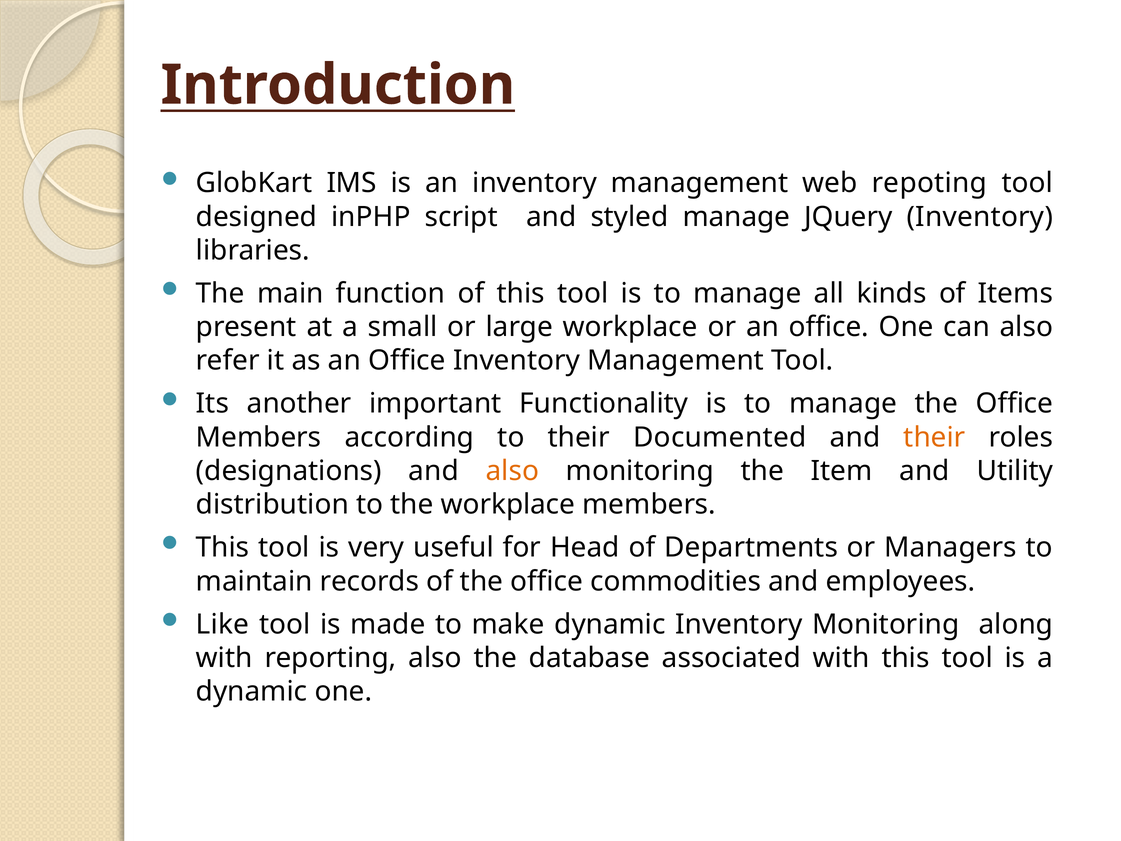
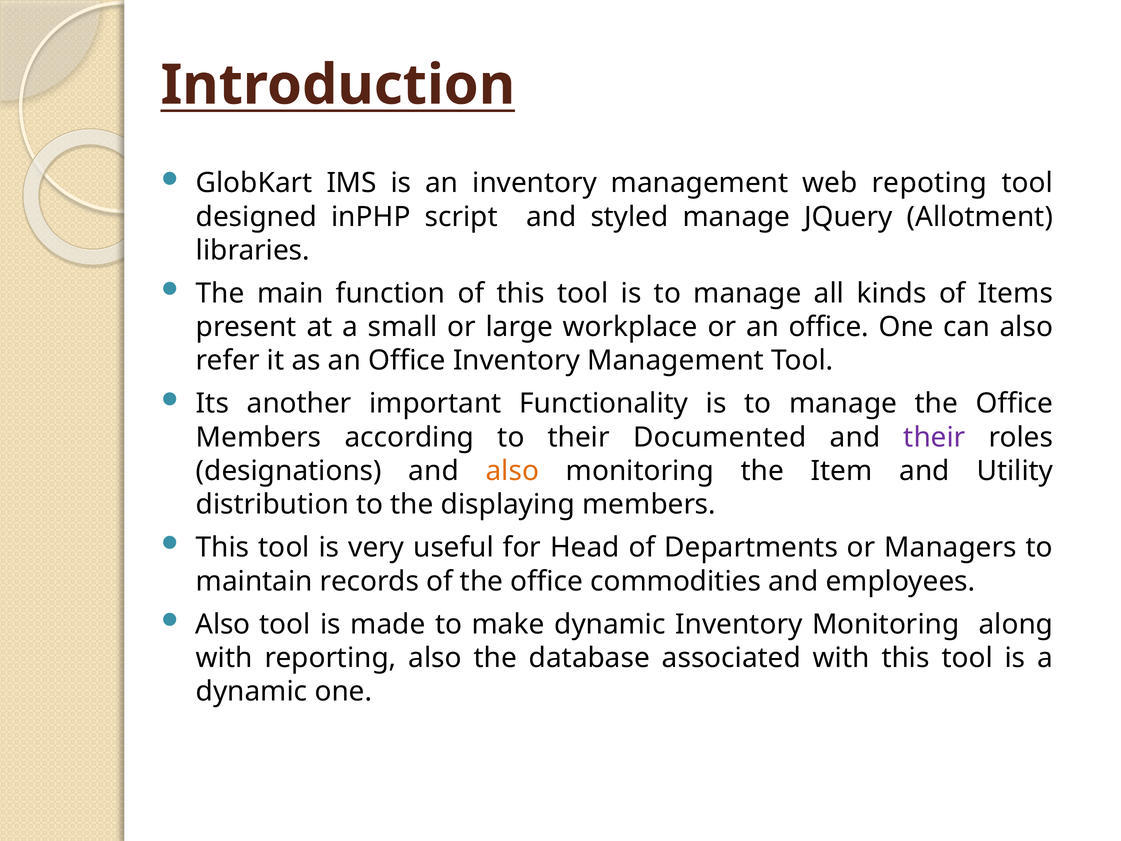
JQuery Inventory: Inventory -> Allotment
their at (934, 437) colour: orange -> purple
the workplace: workplace -> displaying
Like at (223, 624): Like -> Also
